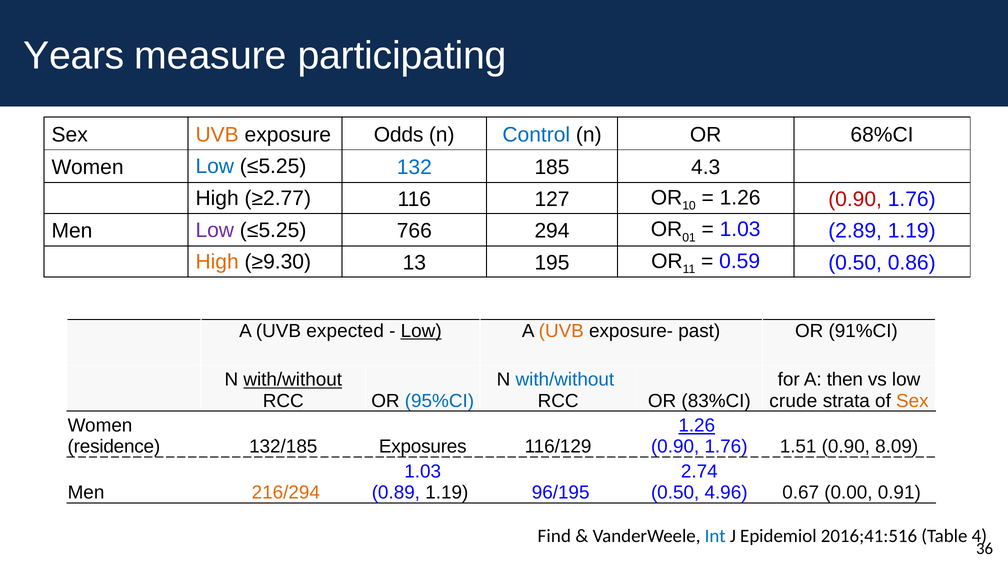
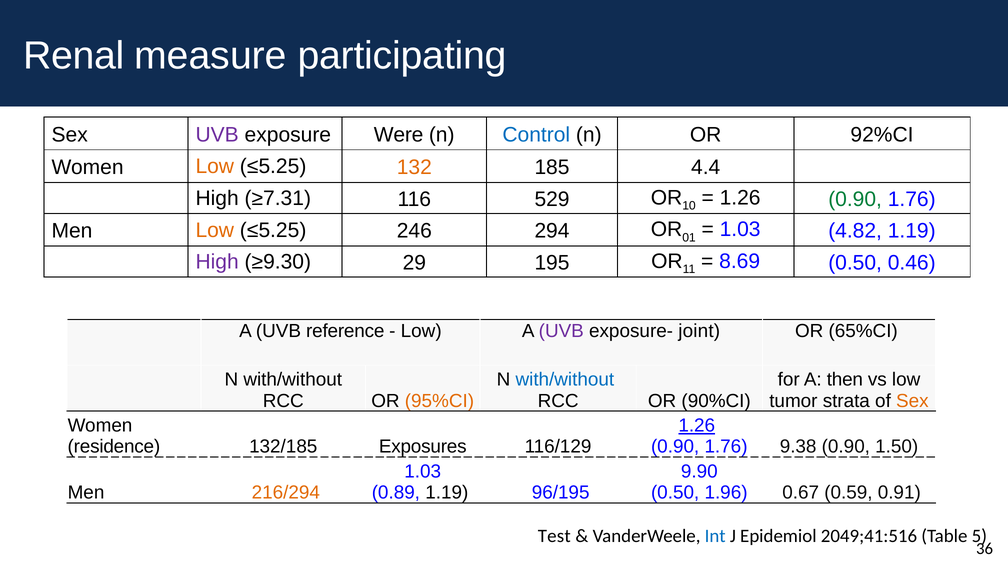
Years: Years -> Renal
UVB at (217, 135) colour: orange -> purple
Odds: Odds -> Were
68%CI: 68%CI -> 92%CI
Low at (215, 166) colour: blue -> orange
132 colour: blue -> orange
4.3: 4.3 -> 4.4
≥2.77: ≥2.77 -> ≥7.31
127: 127 -> 529
0.90 at (855, 199) colour: red -> green
Low at (215, 230) colour: purple -> orange
766: 766 -> 246
2.89: 2.89 -> 4.82
High at (217, 262) colour: orange -> purple
13: 13 -> 29
0.59: 0.59 -> 8.69
0.86: 0.86 -> 0.46
expected: expected -> reference
Low at (421, 331) underline: present -> none
UVB at (561, 331) colour: orange -> purple
past: past -> joint
91%CI: 91%CI -> 65%CI
with/without at (293, 380) underline: present -> none
95%CI colour: blue -> orange
83%CI: 83%CI -> 90%CI
crude: crude -> tumor
1.51: 1.51 -> 9.38
8.09: 8.09 -> 1.50
2.74: 2.74 -> 9.90
4.96: 4.96 -> 1.96
0.00: 0.00 -> 0.59
Find: Find -> Test
2016;41:516: 2016;41:516 -> 2049;41:516
4: 4 -> 5
